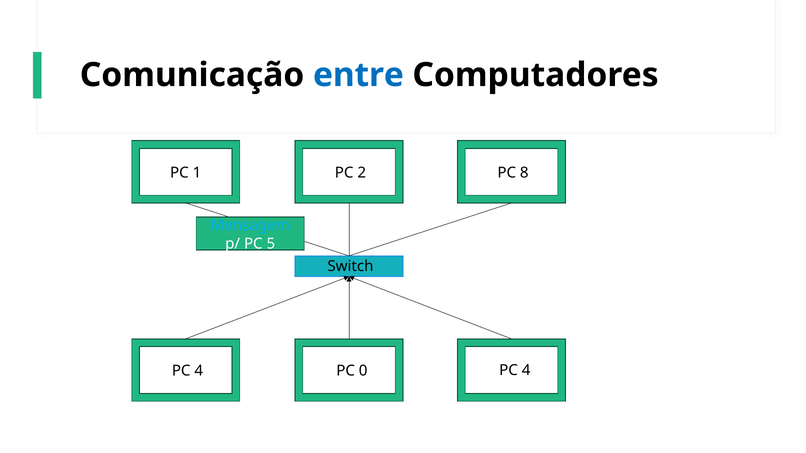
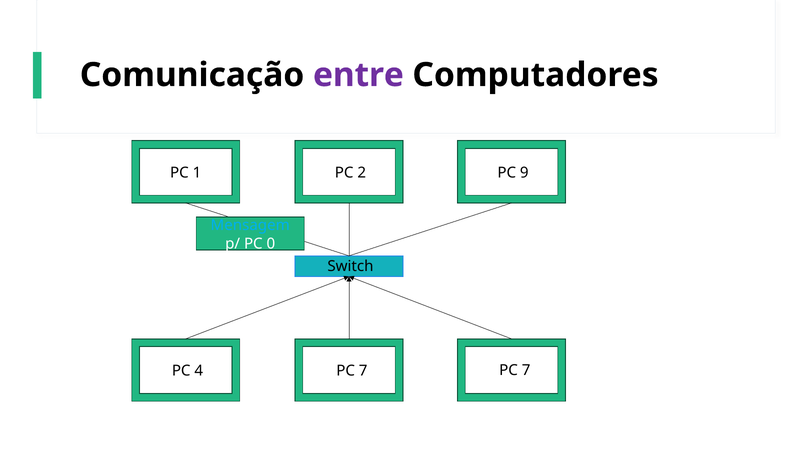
entre colour: blue -> purple
8: 8 -> 9
5: 5 -> 0
4 PC 0: 0 -> 7
4 at (526, 370): 4 -> 7
